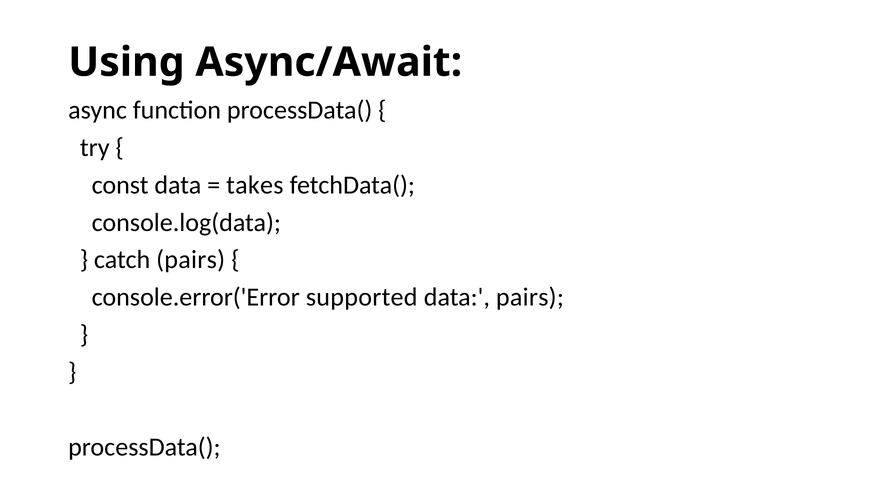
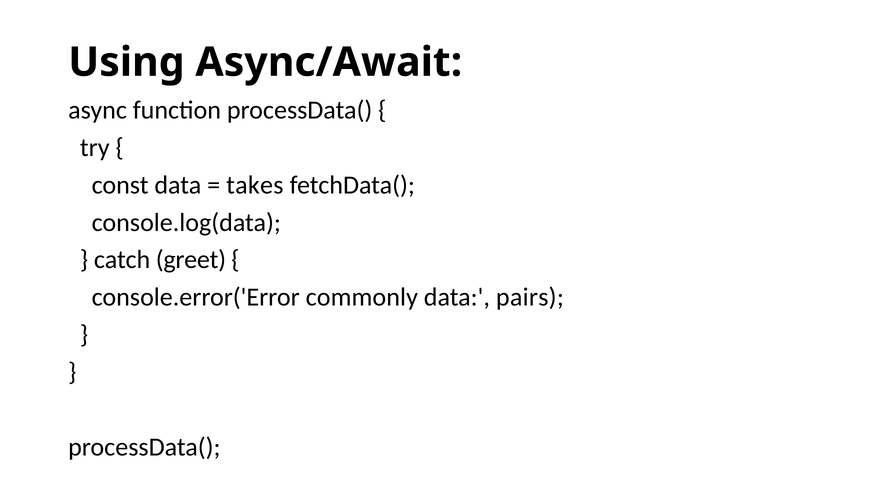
catch pairs: pairs -> greet
supported: supported -> commonly
